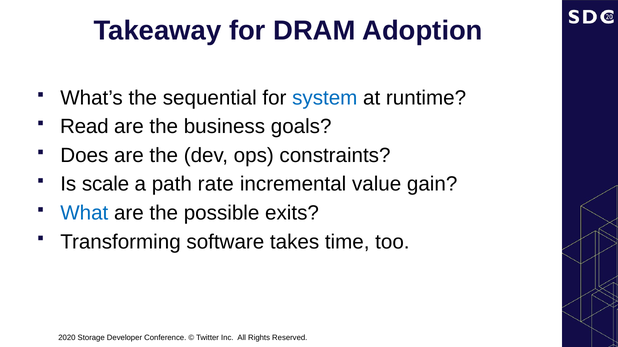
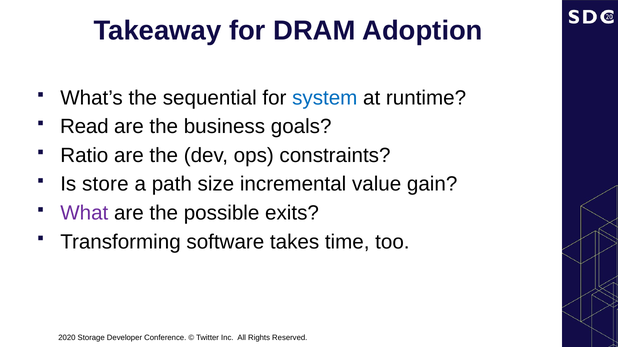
Does: Does -> Ratio
scale: scale -> store
rate: rate -> size
What colour: blue -> purple
